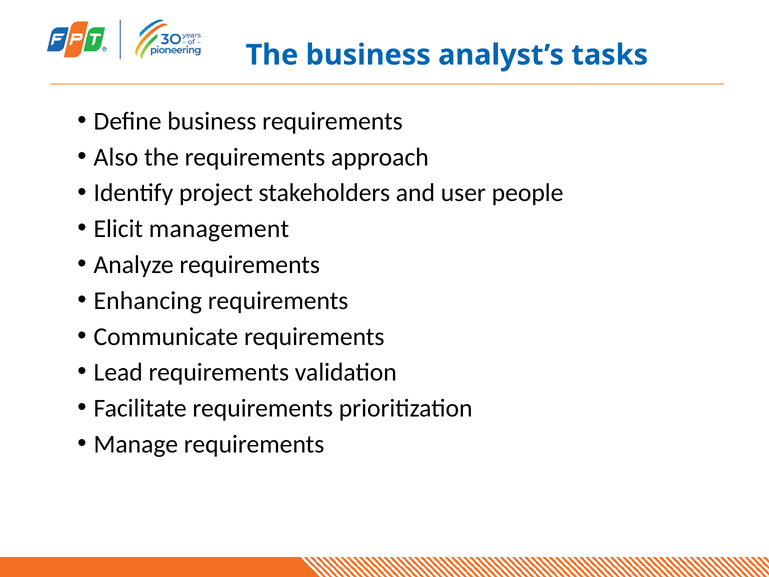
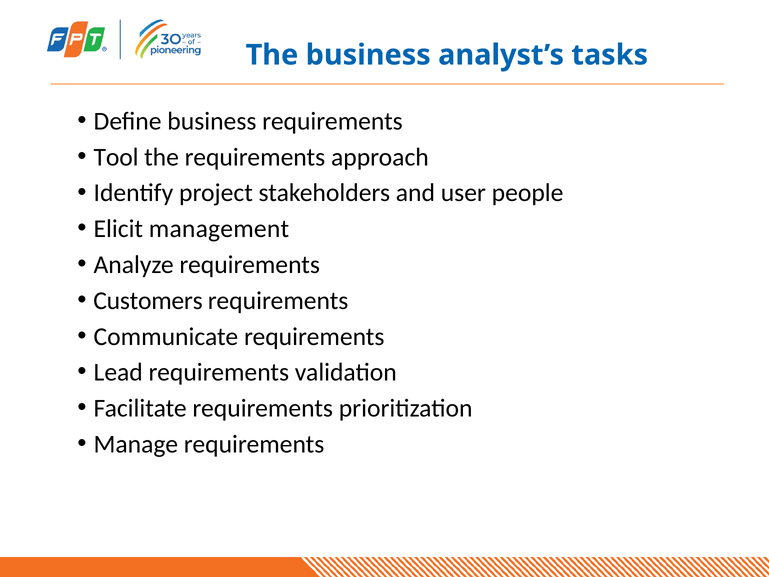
Also: Also -> Tool
Enhancing: Enhancing -> Customers
